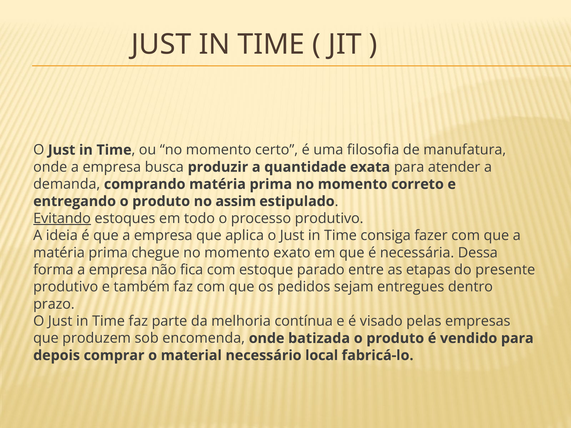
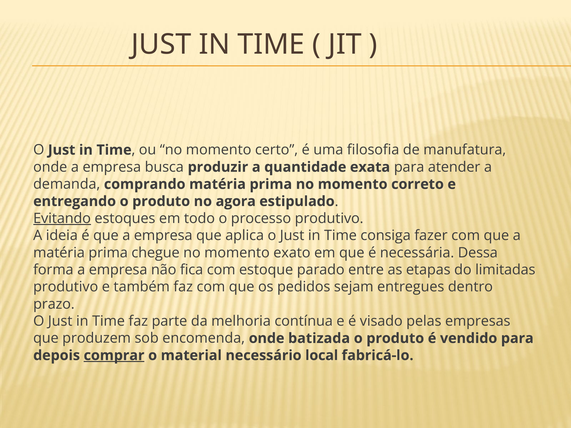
assim: assim -> agora
presente: presente -> limitadas
comprar underline: none -> present
